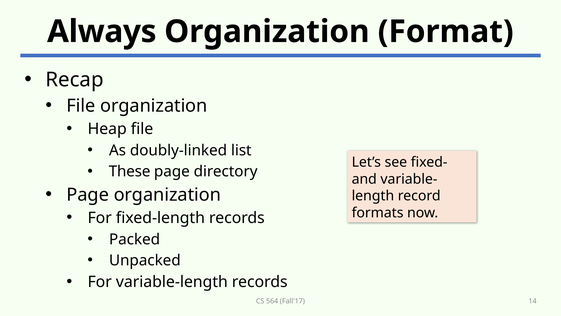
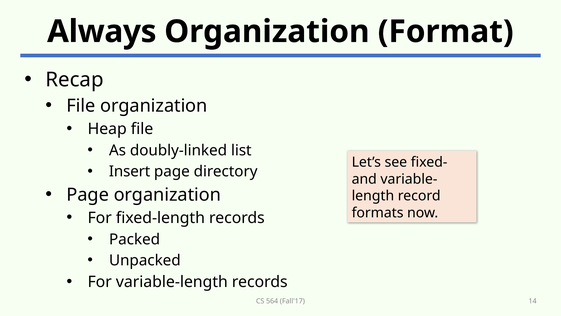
These: These -> Insert
